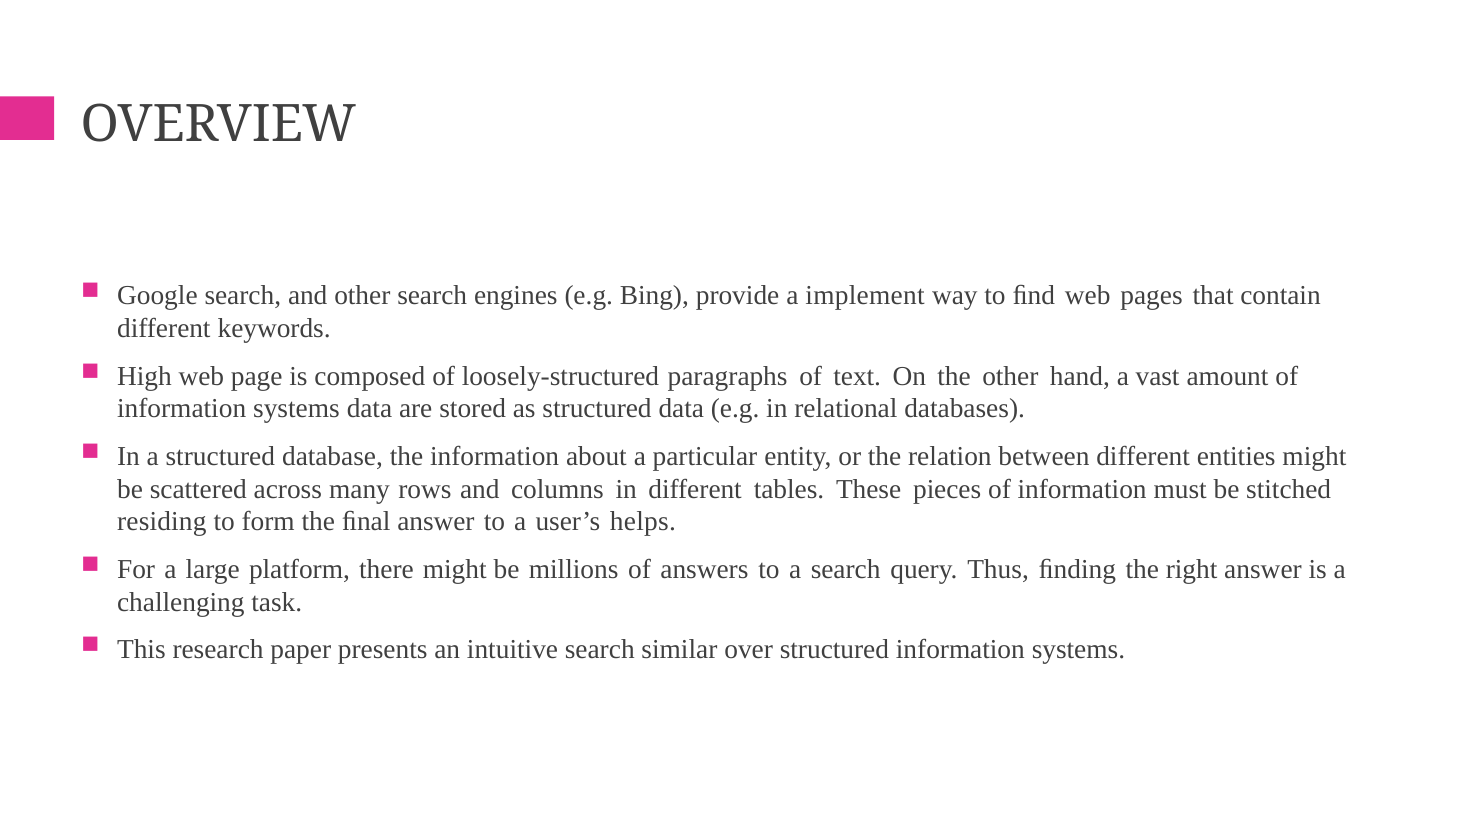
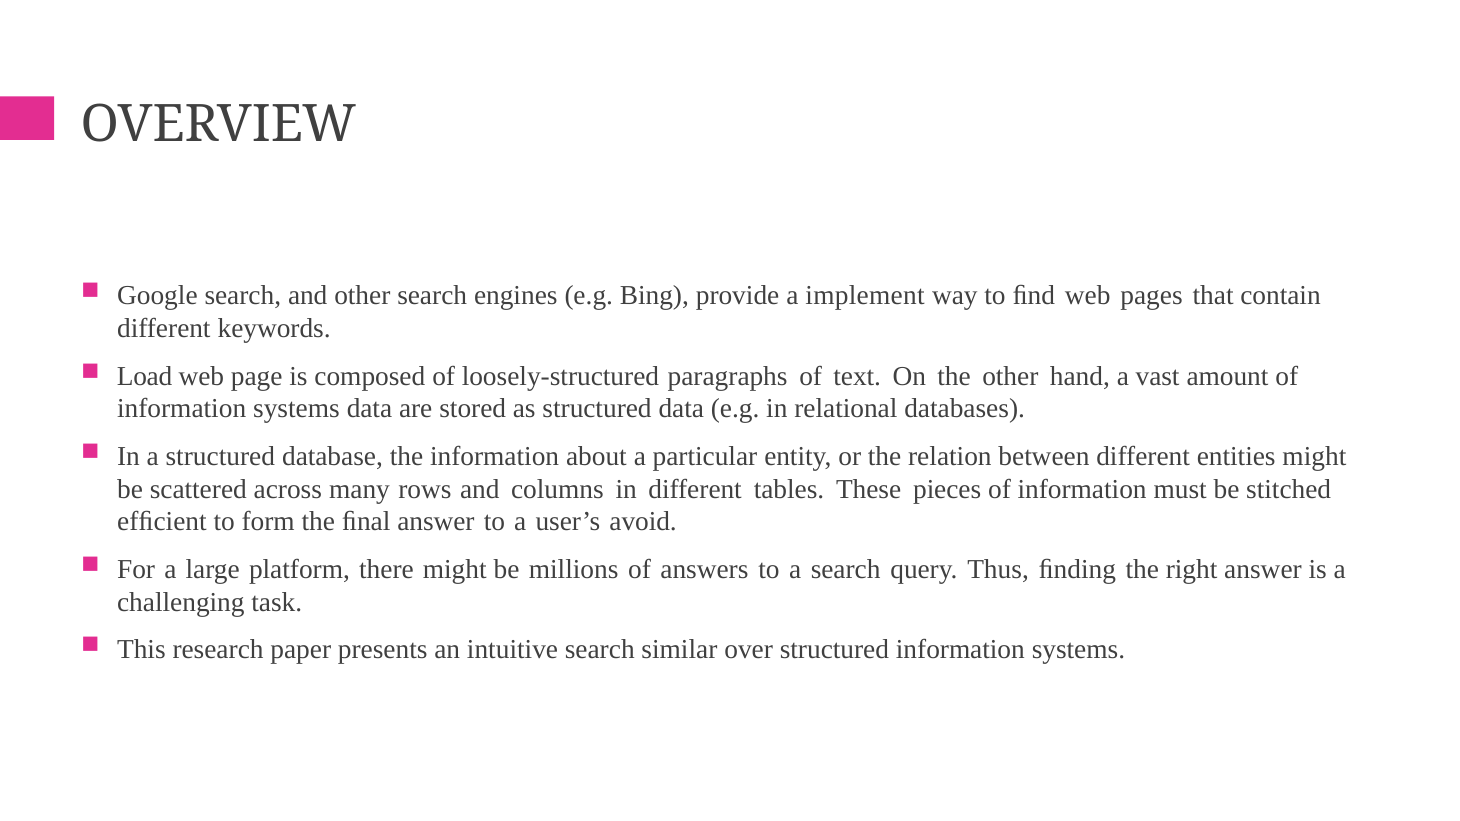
High: High -> Load
residing: residing -> efﬁcient
helps: helps -> avoid
